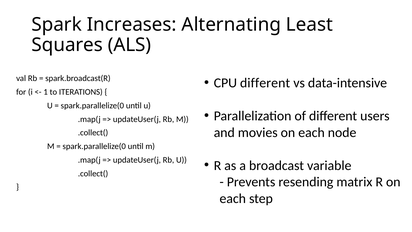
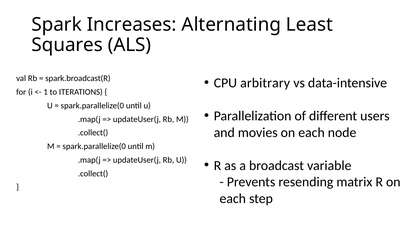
CPU different: different -> arbitrary
